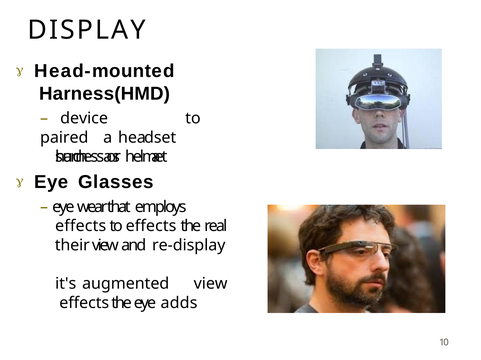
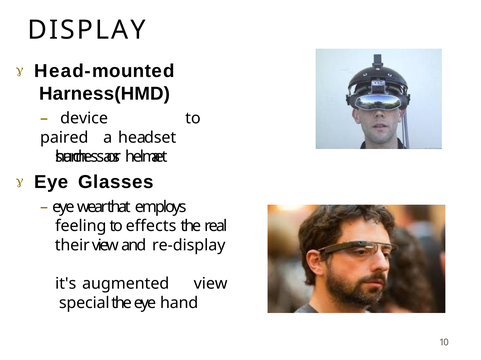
effects at (81, 226): effects -> feeling
effects at (84, 303): effects -> special
adds: adds -> hand
